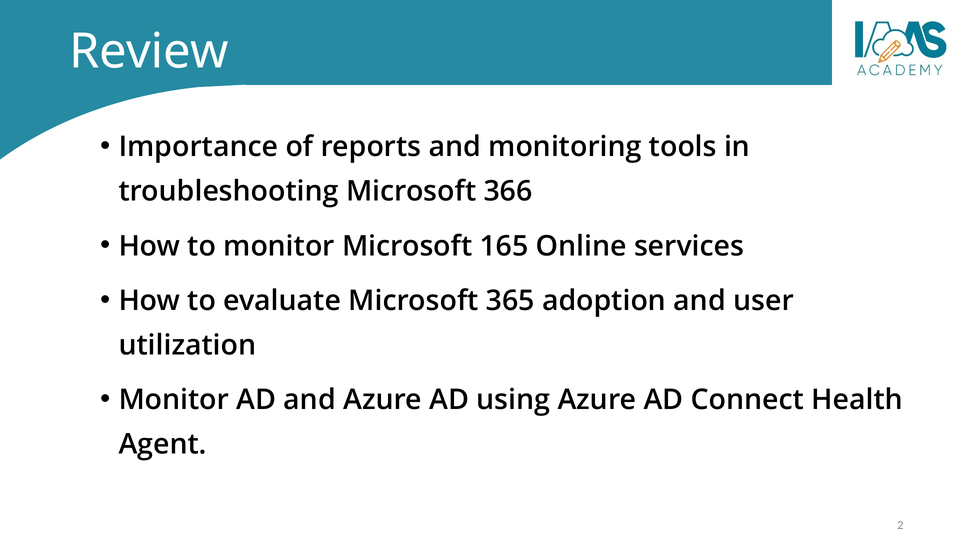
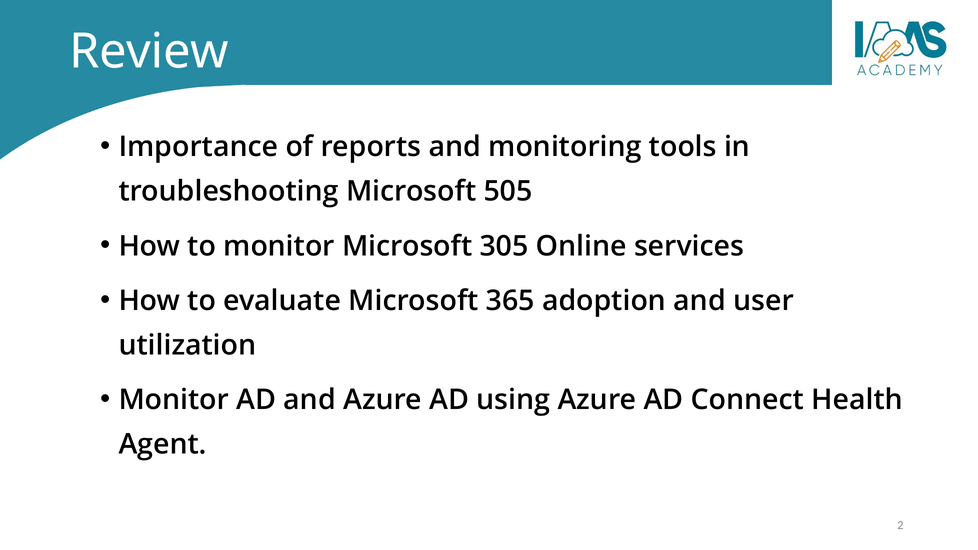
366: 366 -> 505
165: 165 -> 305
